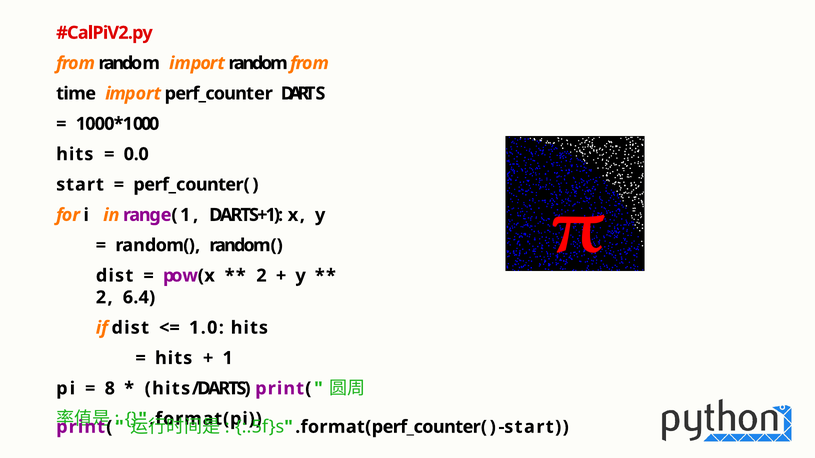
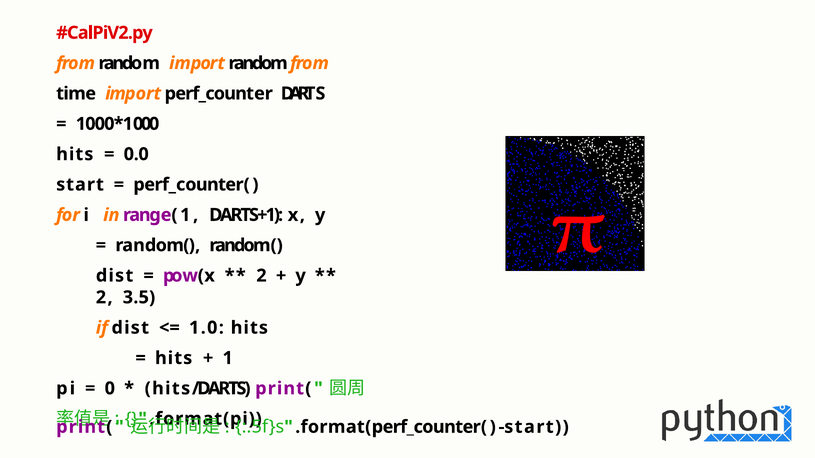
6.4: 6.4 -> 3.5
8: 8 -> 0
